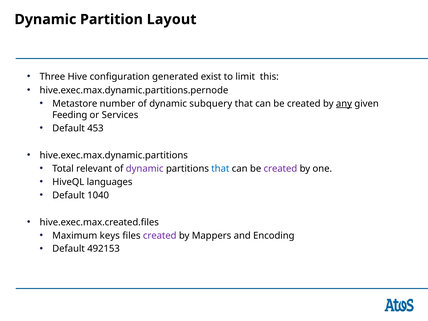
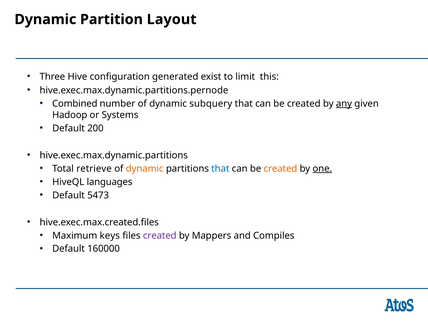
Metastore: Metastore -> Combined
Feeding: Feeding -> Hadoop
Services: Services -> Systems
453: 453 -> 200
relevant: relevant -> retrieve
dynamic at (145, 169) colour: purple -> orange
created at (280, 169) colour: purple -> orange
one underline: none -> present
1040: 1040 -> 5473
Encoding: Encoding -> Compiles
492153: 492153 -> 160000
